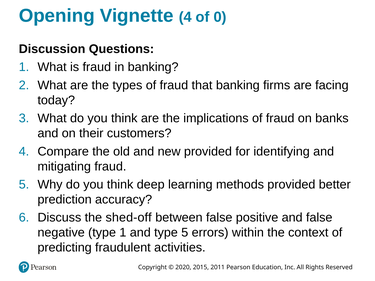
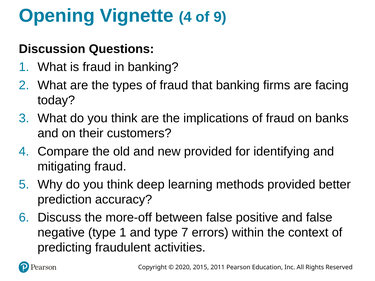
0: 0 -> 9
shed-off: shed-off -> more-off
type 5: 5 -> 7
